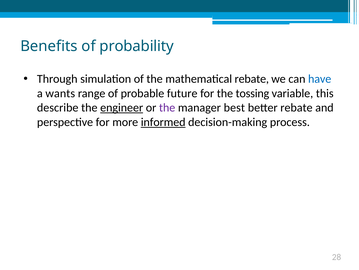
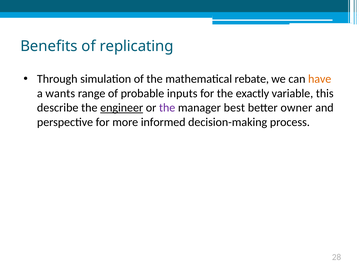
probability: probability -> replicating
have colour: blue -> orange
future: future -> inputs
tossing: tossing -> exactly
better rebate: rebate -> owner
informed underline: present -> none
